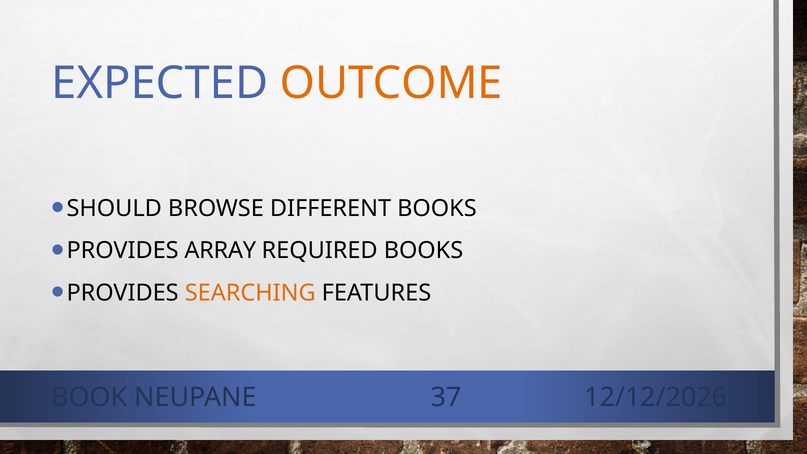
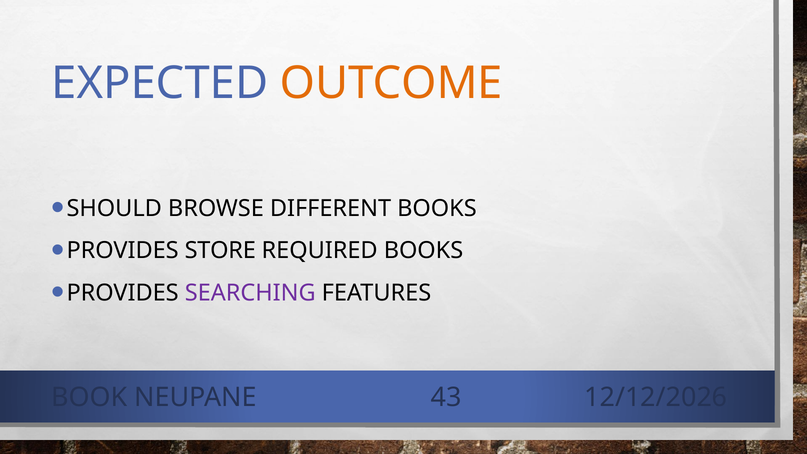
ARRAY: ARRAY -> STORE
SEARCHING colour: orange -> purple
37: 37 -> 43
